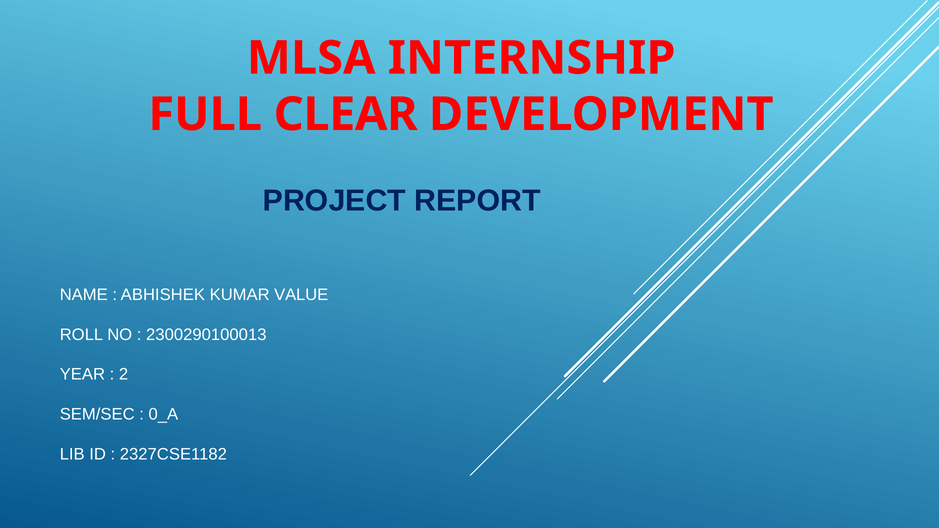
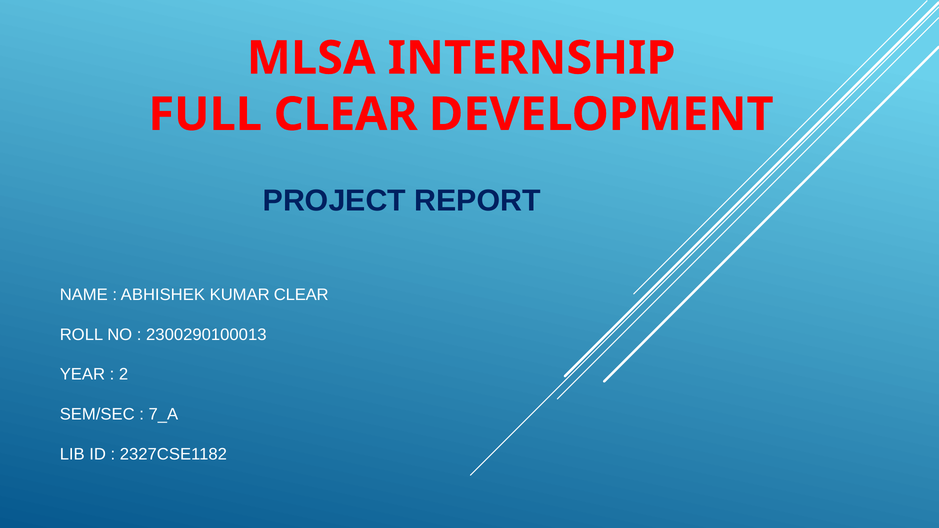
KUMAR VALUE: VALUE -> CLEAR
0_A: 0_A -> 7_A
